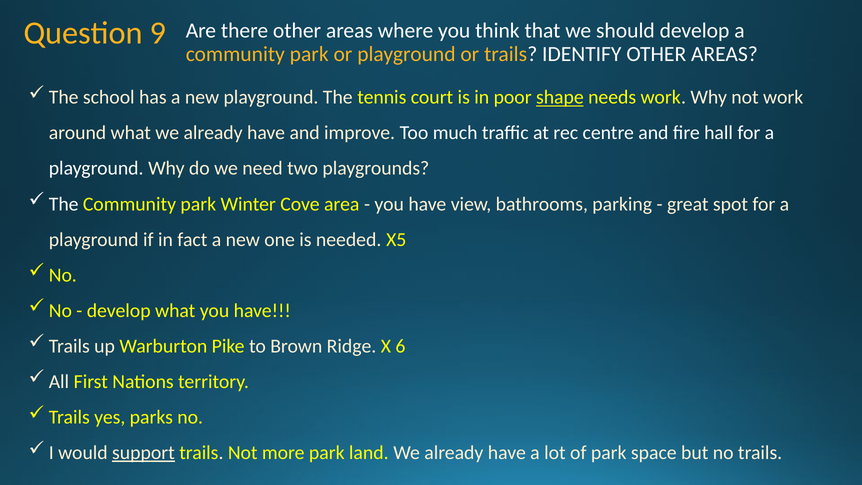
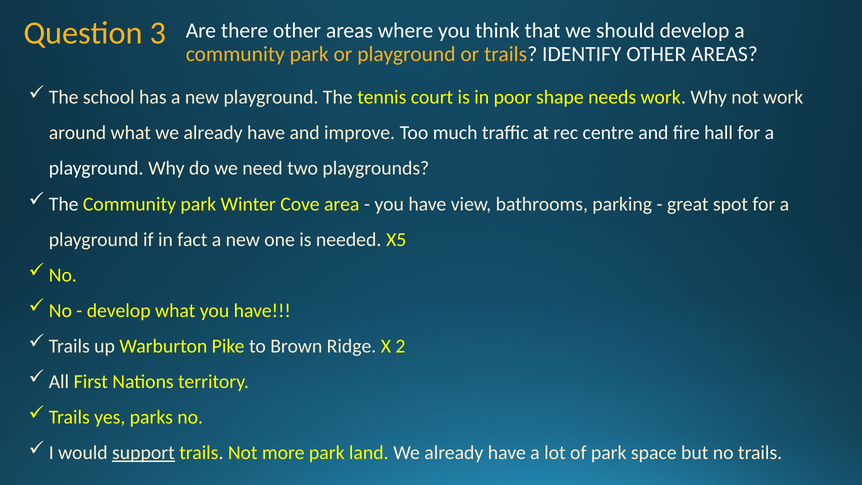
9: 9 -> 3
shape underline: present -> none
6: 6 -> 2
